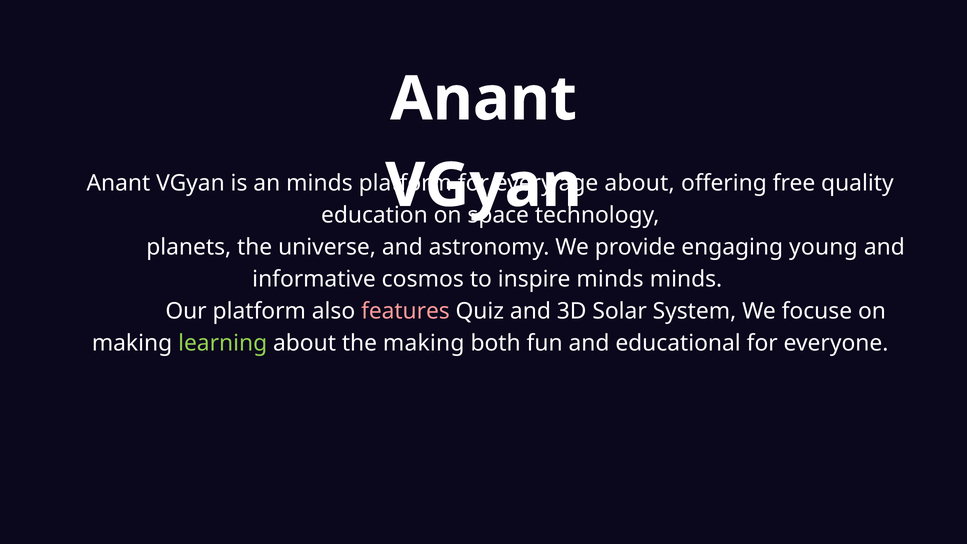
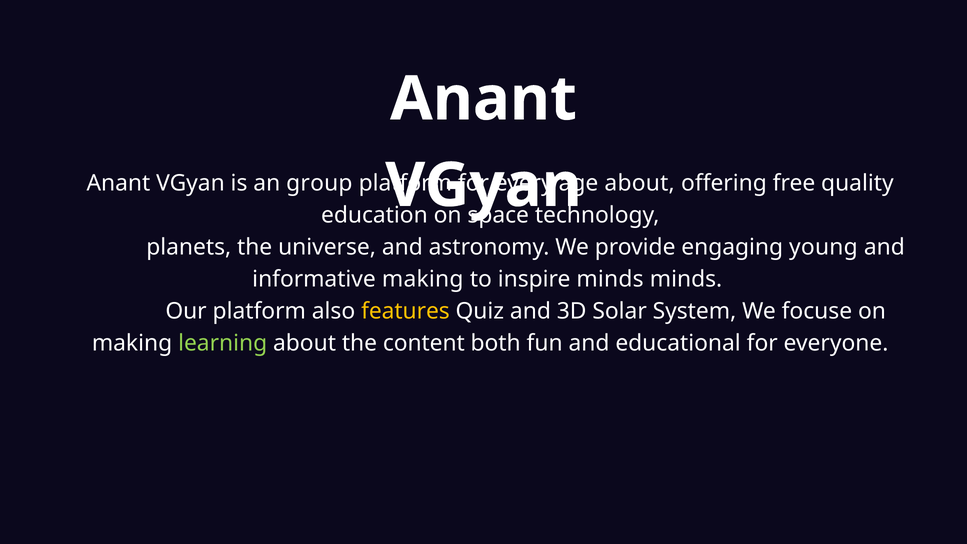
an minds: minds -> group
informative cosmos: cosmos -> making
features colour: pink -> yellow
the making: making -> content
